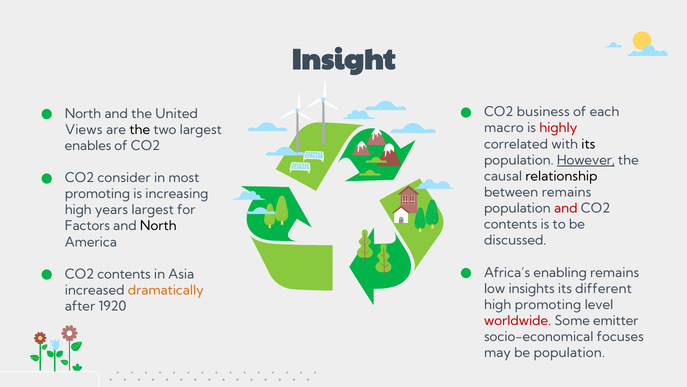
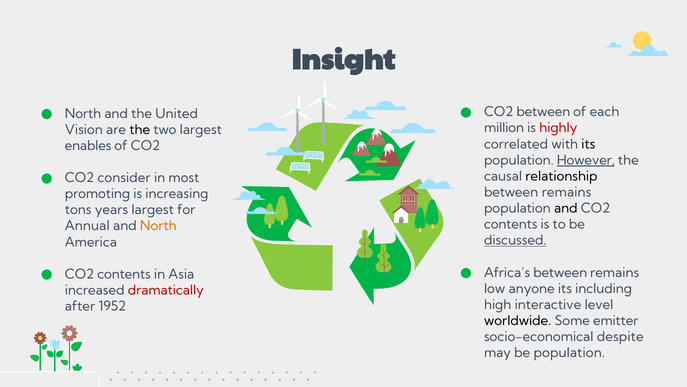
CO2 business: business -> between
macro: macro -> million
Views: Views -> Vision
and at (566, 208) colour: red -> black
high at (78, 210): high -> tons
Factors: Factors -> Annual
North at (158, 226) colour: black -> orange
discussed underline: none -> present
Africa’s enabling: enabling -> between
insights: insights -> anyone
different: different -> including
dramatically colour: orange -> red
high promoting: promoting -> interactive
1920: 1920 -> 1952
worldwide colour: red -> black
focuses: focuses -> despite
